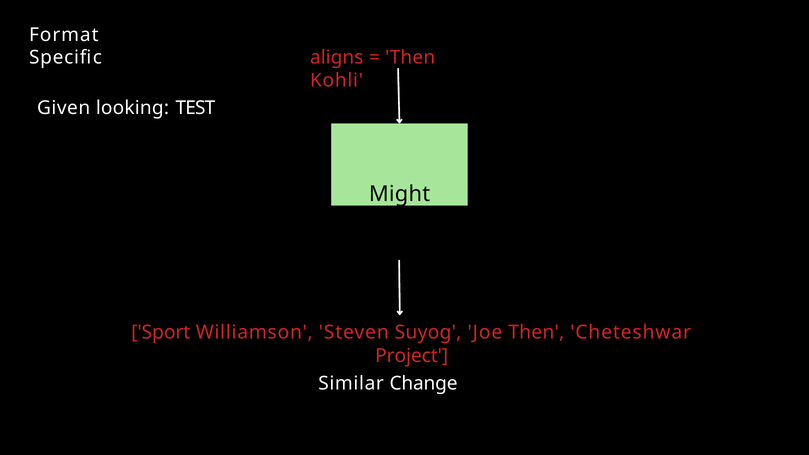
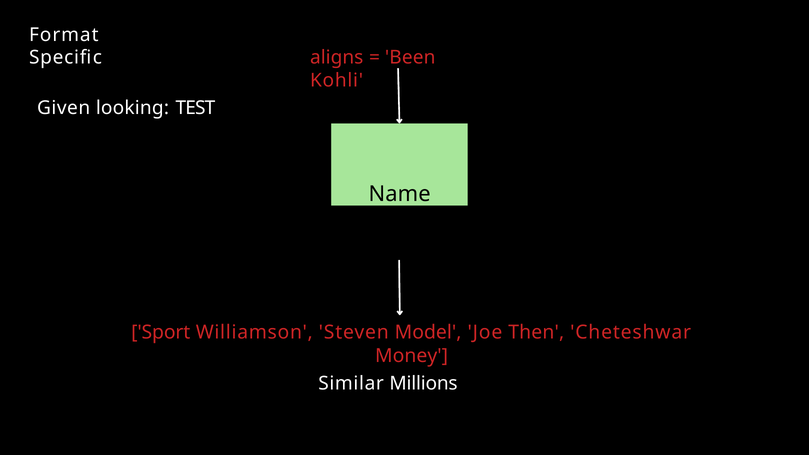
Then at (410, 57): Then -> Been
Might: Might -> Name
Suyog: Suyog -> Model
Project: Project -> Money
Change: Change -> Millions
